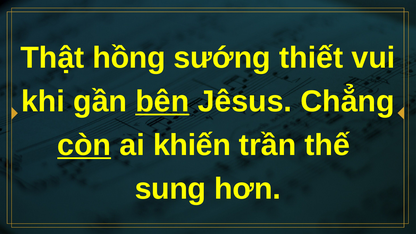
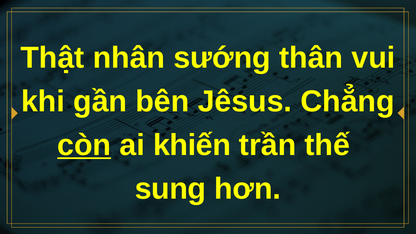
hồng: hồng -> nhân
thiết: thiết -> thân
bên underline: present -> none
